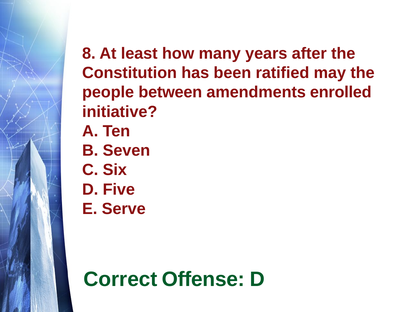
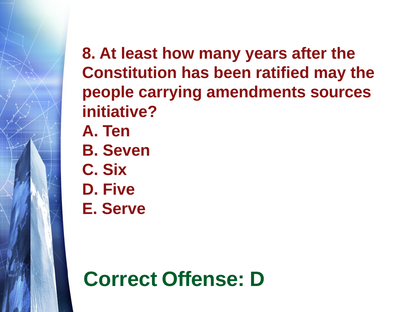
between: between -> carrying
enrolled: enrolled -> sources
